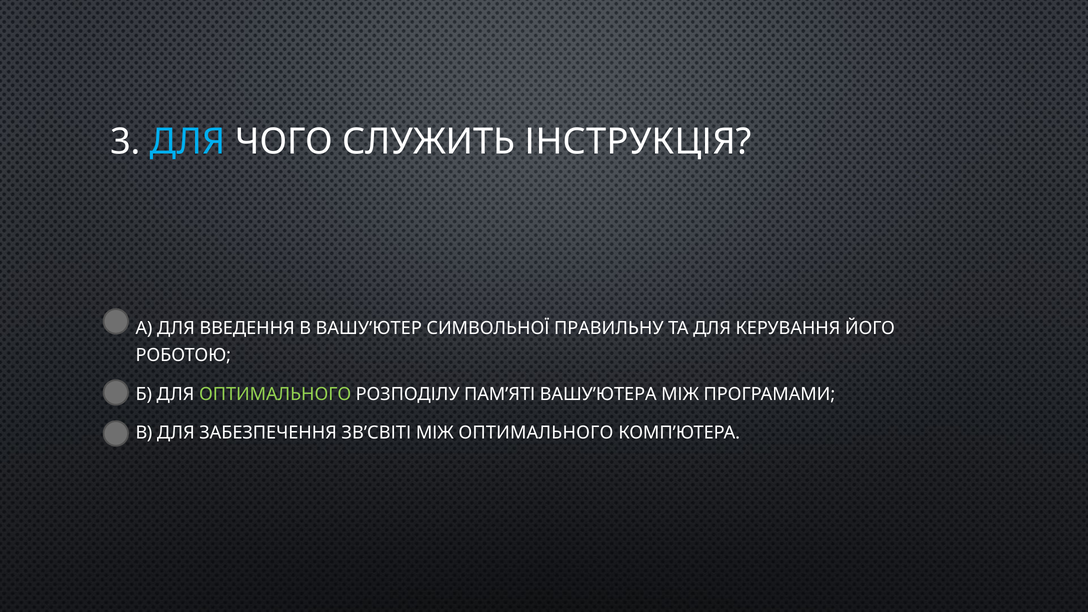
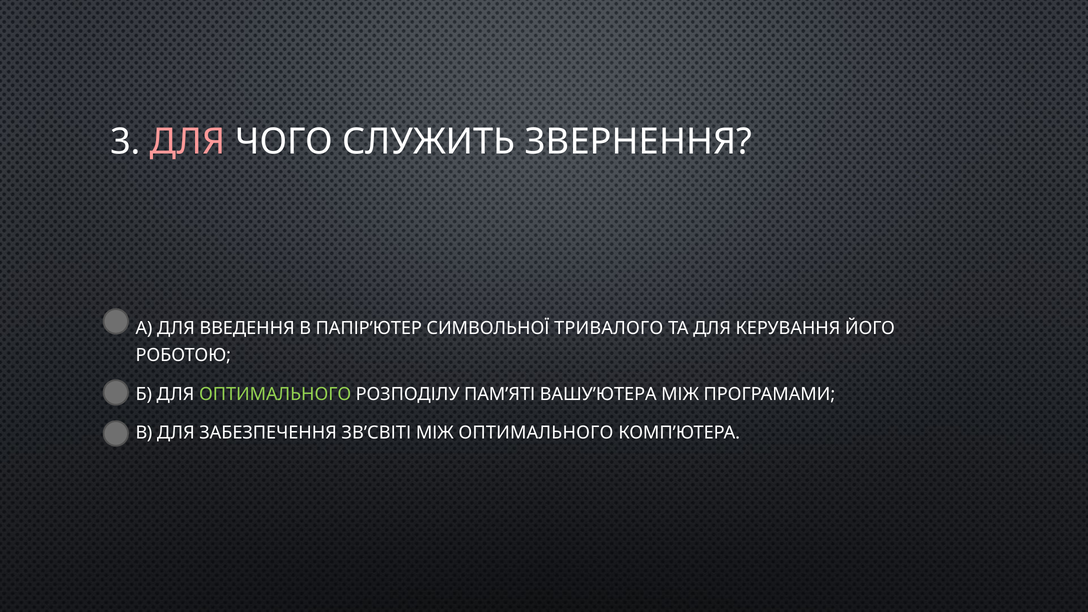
ДЛЯ at (188, 142) colour: light blue -> pink
ІНСТРУКЦІЯ: ІНСТРУКЦІЯ -> ЗВЕРНЕННЯ
ВАШУ’ЮТЕР: ВАШУ’ЮТЕР -> ПАПІР’ЮТЕР
ПРАВИЛЬНУ: ПРАВИЛЬНУ -> ТРИВАЛОГО
